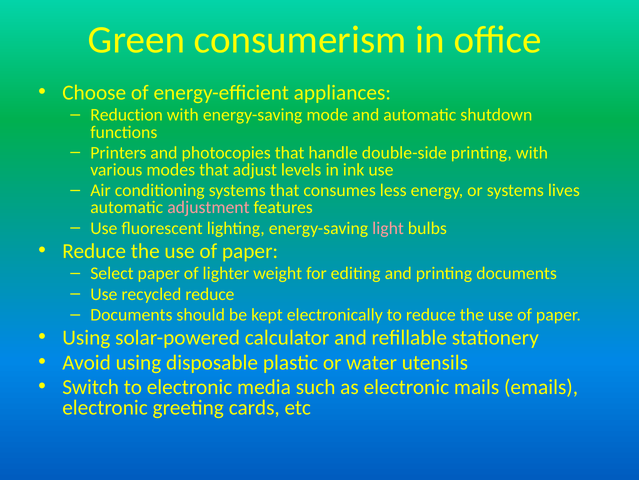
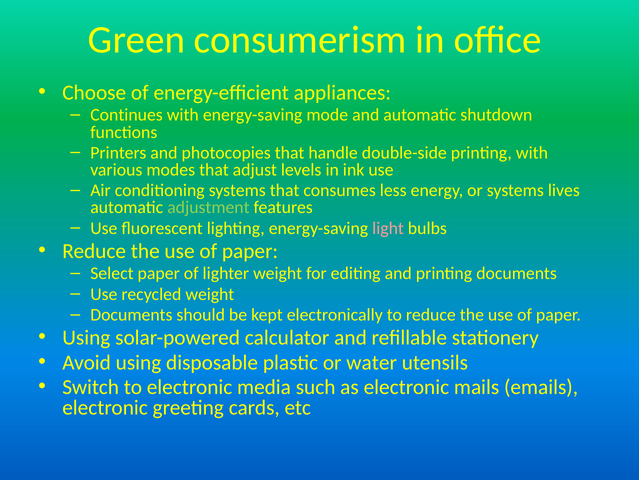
Reduction: Reduction -> Continues
adjustment colour: pink -> light green
recycled reduce: reduce -> weight
